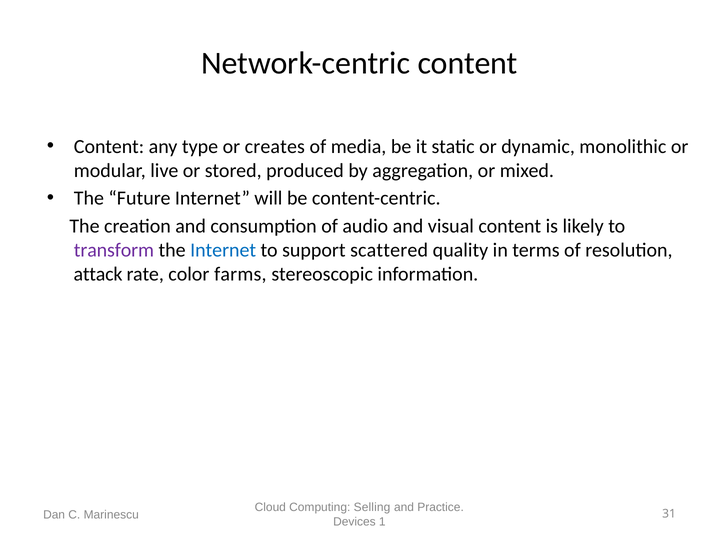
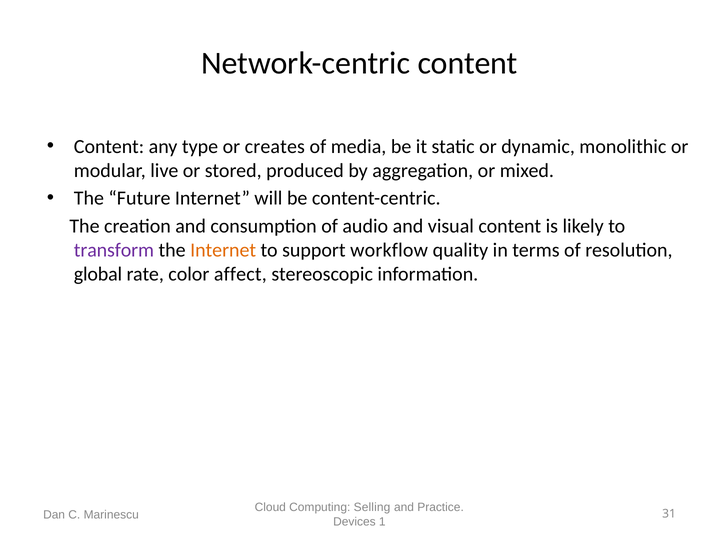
Internet at (223, 250) colour: blue -> orange
scattered: scattered -> workflow
attack: attack -> global
farms: farms -> affect
